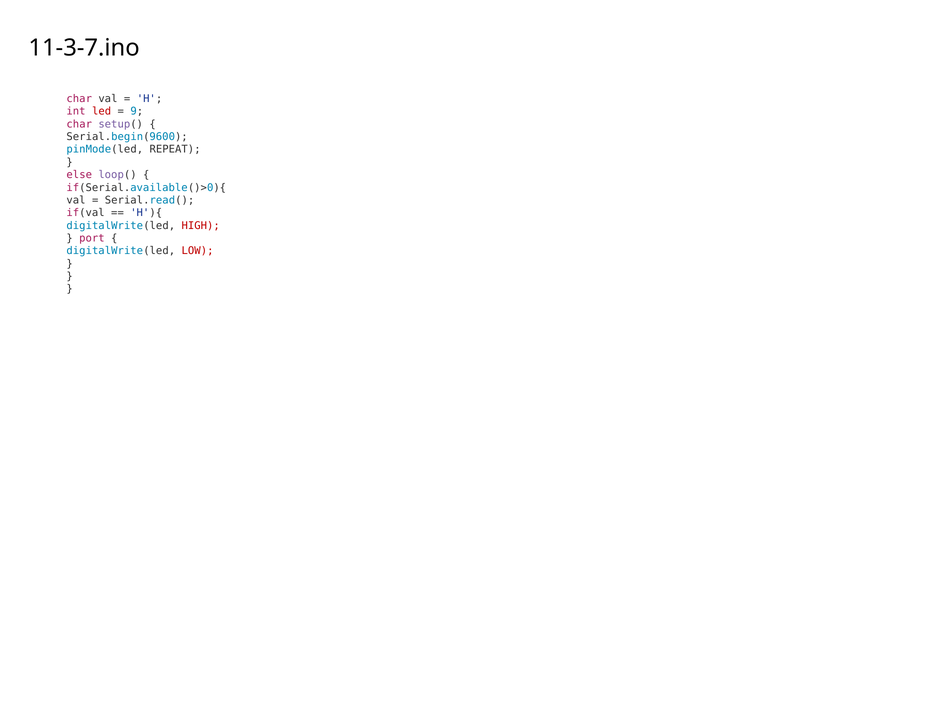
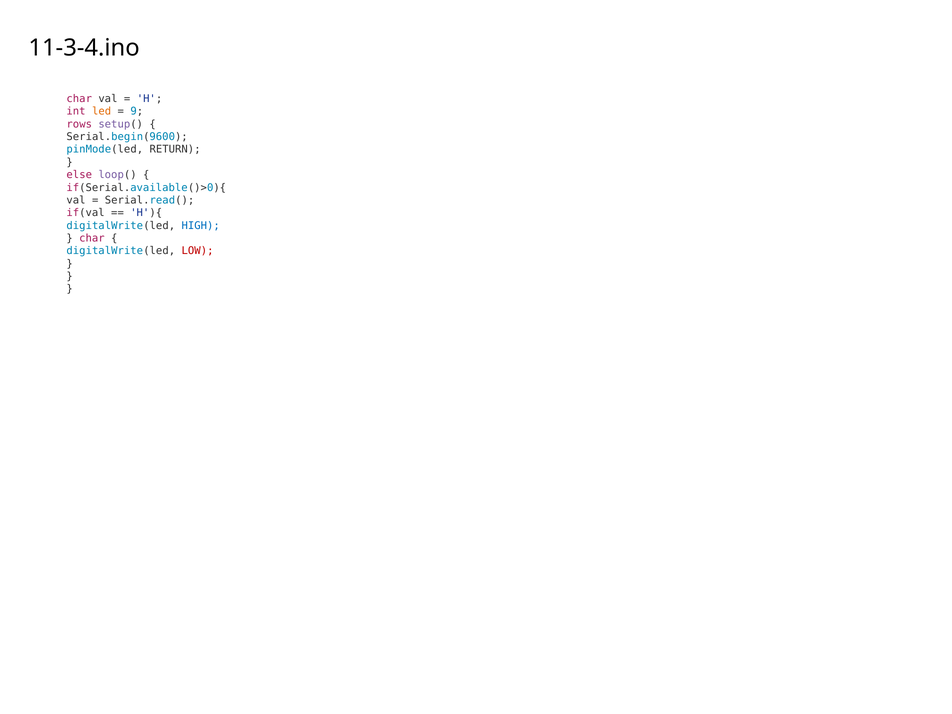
11-3-7.ino: 11-3-7.ino -> 11-3-4.ino
led colour: red -> orange
char at (79, 124): char -> rows
REPEAT: REPEAT -> RETURN
HIGH colour: red -> blue
port at (92, 238): port -> char
